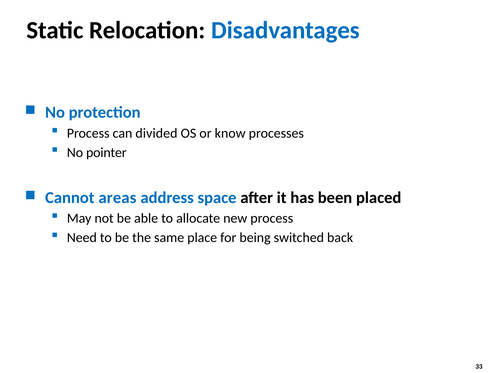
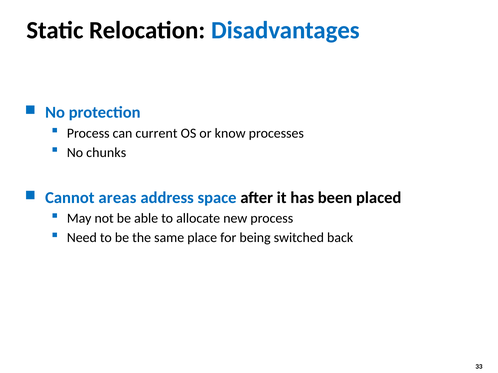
divided: divided -> current
pointer: pointer -> chunks
